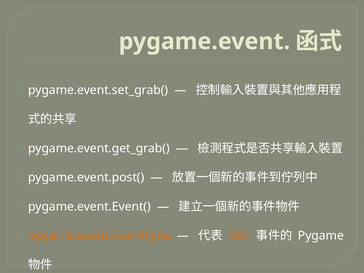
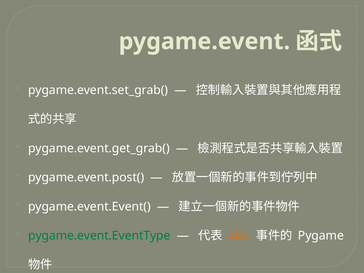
pygame.event.EventType colour: orange -> green
